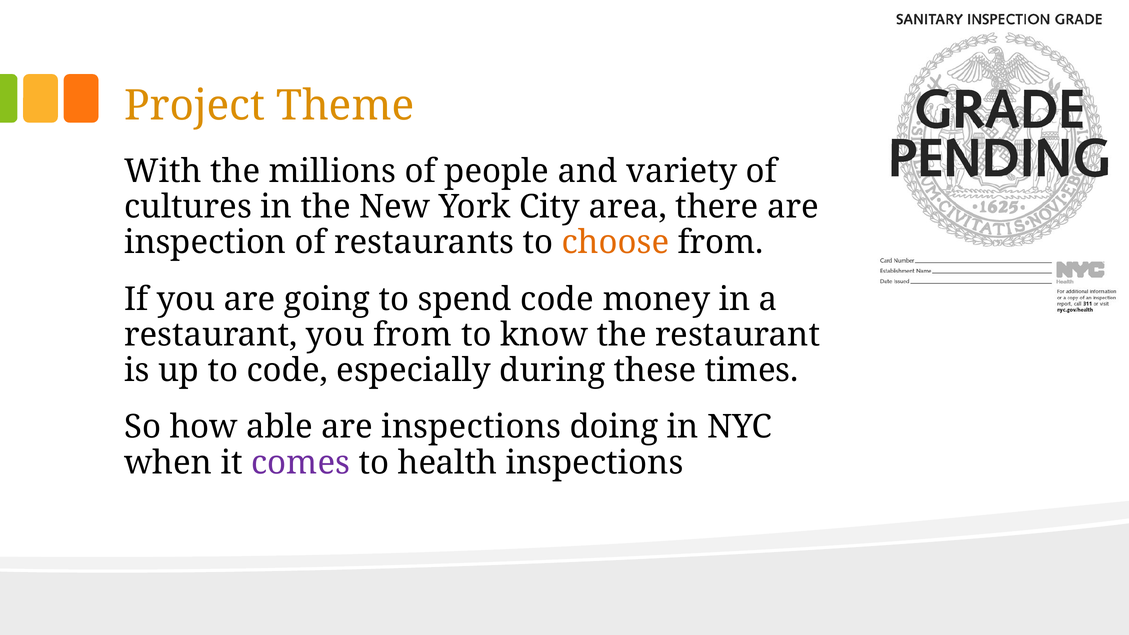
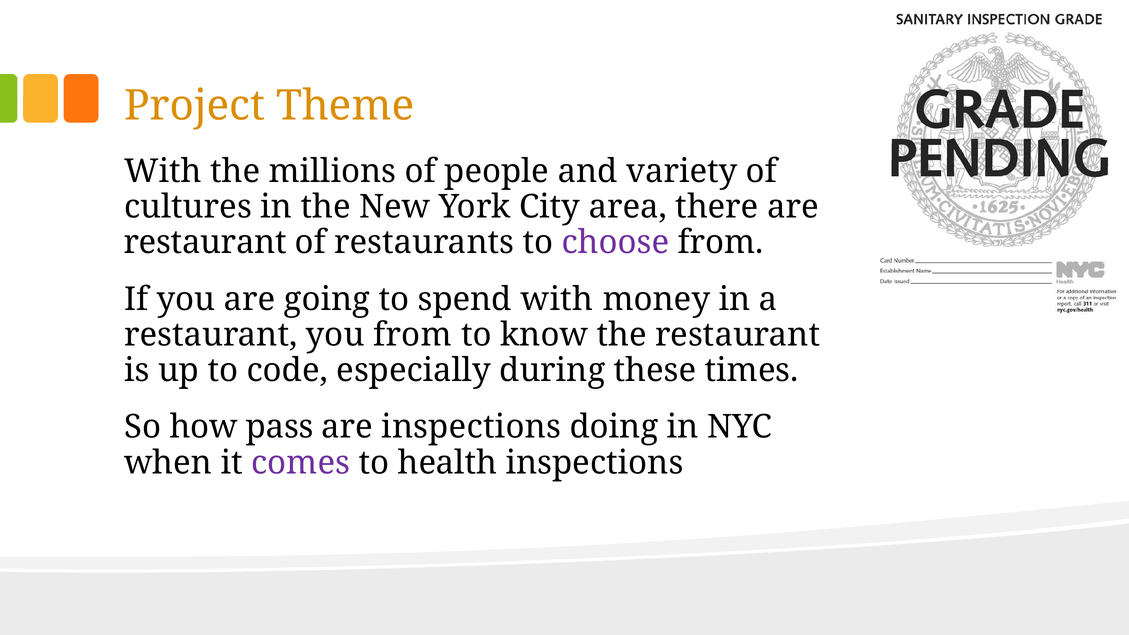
inspection at (205, 243): inspection -> restaurant
choose colour: orange -> purple
spend code: code -> with
able: able -> pass
